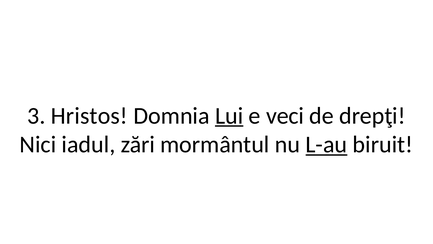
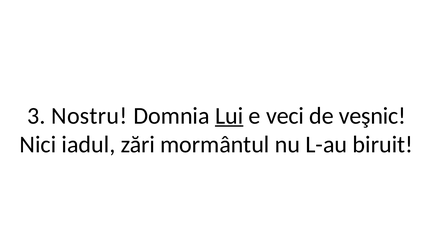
Hristos: Hristos -> Nostru
drepţi: drepţi -> veşnic
L-au underline: present -> none
